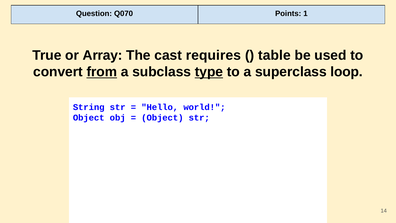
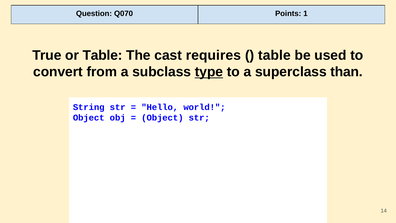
or Array: Array -> Table
from underline: present -> none
loop: loop -> than
